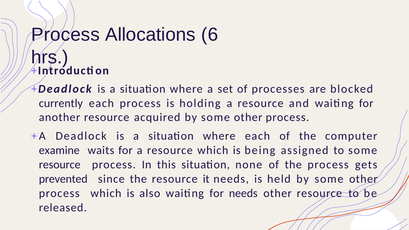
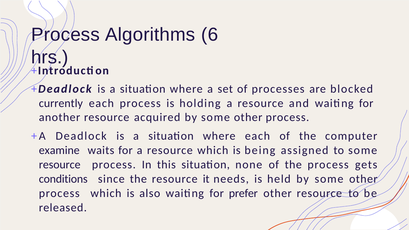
Allocations: Allocations -> Algorithms
prevented: prevented -> conditions
for needs: needs -> prefer
